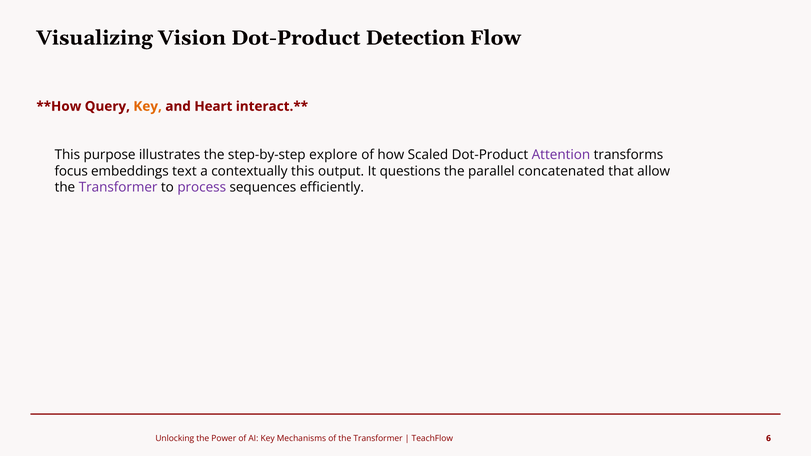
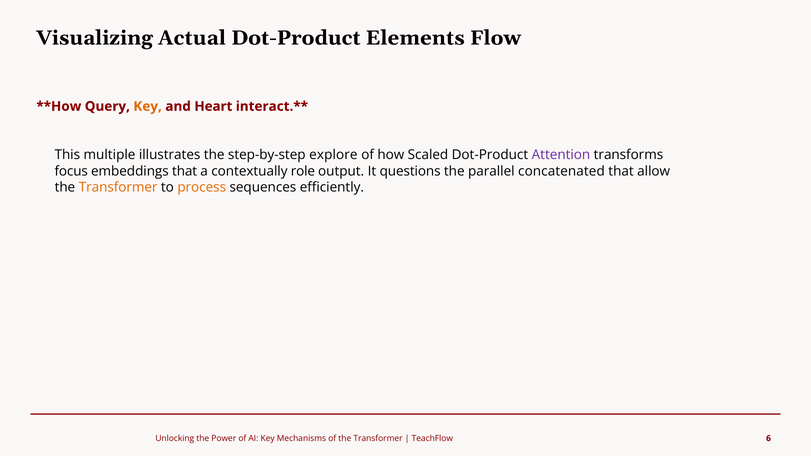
Vision: Vision -> Actual
Detection: Detection -> Elements
purpose: purpose -> multiple
embeddings text: text -> that
contextually this: this -> role
Transformer at (118, 188) colour: purple -> orange
process colour: purple -> orange
